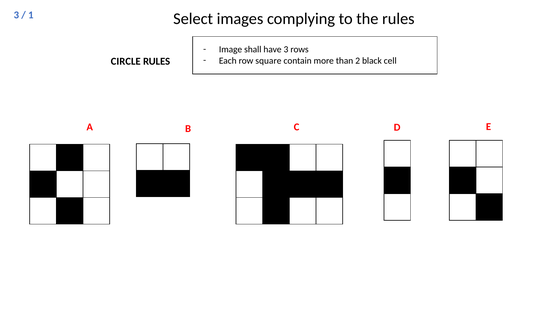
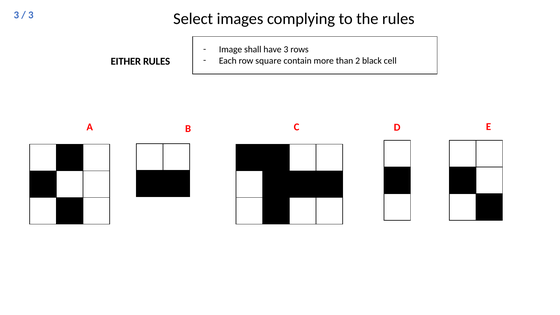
1 at (31, 15): 1 -> 3
CIRCLE: CIRCLE -> EITHER
